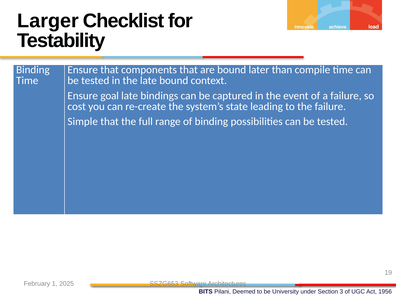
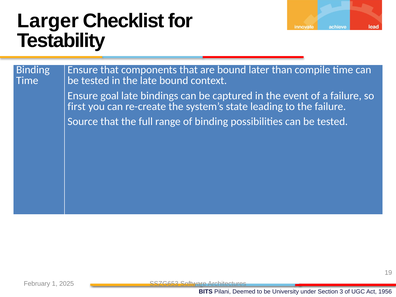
cost: cost -> first
Simple: Simple -> Source
